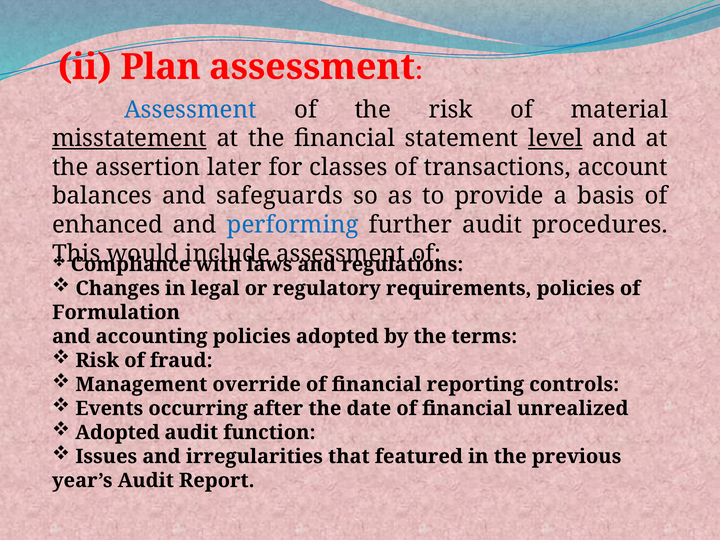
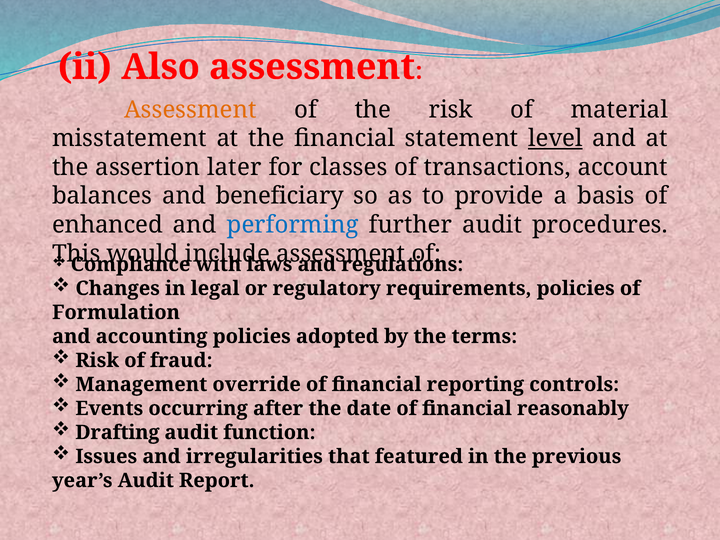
Plan: Plan -> Also
Assessment at (190, 110) colour: blue -> orange
misstatement underline: present -> none
safeguards: safeguards -> beneficiary
unrealized: unrealized -> reasonably
Adopted at (117, 432): Adopted -> Drafting
